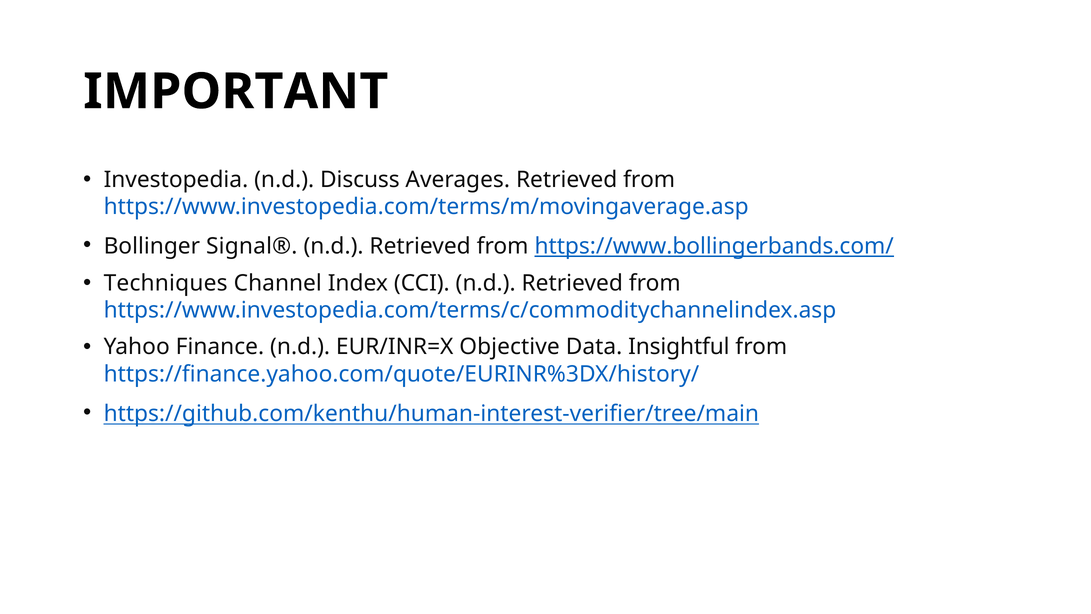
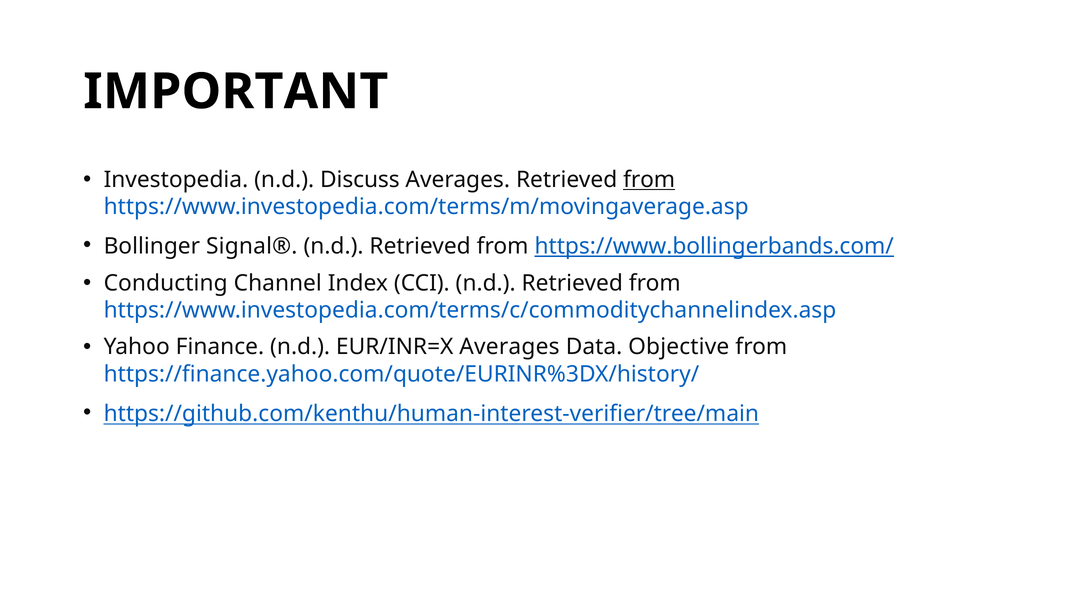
from at (649, 180) underline: none -> present
Techniques: Techniques -> Conducting
EUR/INR=X Objective: Objective -> Averages
Insightful: Insightful -> Objective
